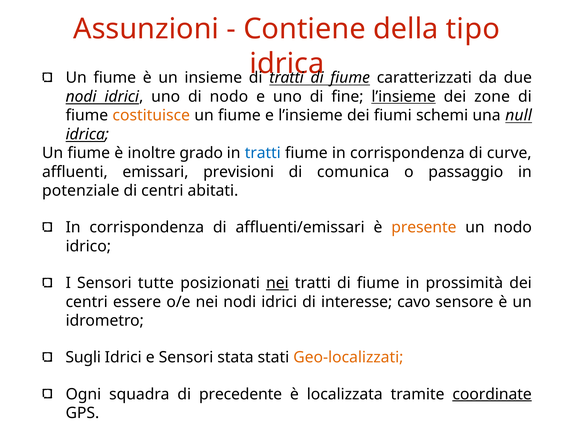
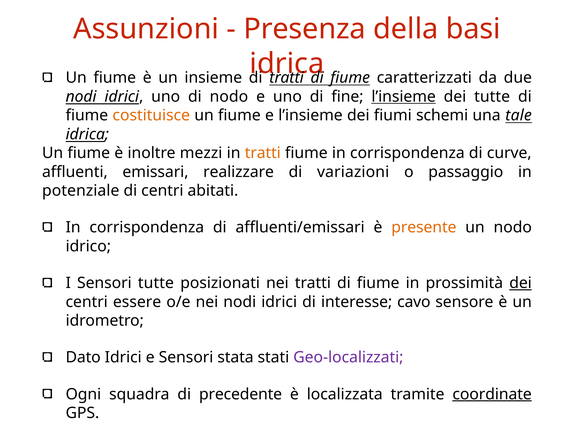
Contiene: Contiene -> Presenza
tipo: tipo -> basi
dei zone: zone -> tutte
null: null -> tale
grado: grado -> mezzi
tratti at (263, 153) colour: blue -> orange
previsioni: previsioni -> realizzare
comunica: comunica -> variazioni
nei at (277, 283) underline: present -> none
dei at (521, 283) underline: none -> present
Sugli: Sugli -> Dato
Geo-localizzati colour: orange -> purple
